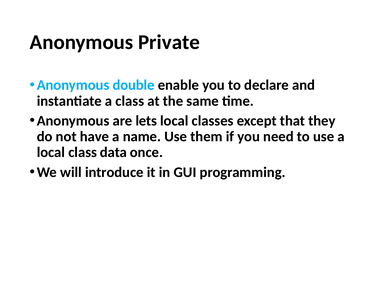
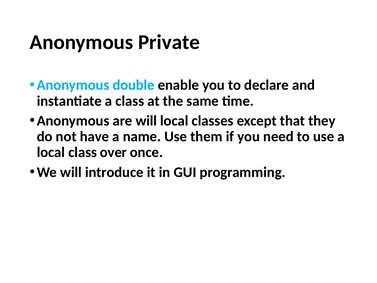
are lets: lets -> will
data: data -> over
